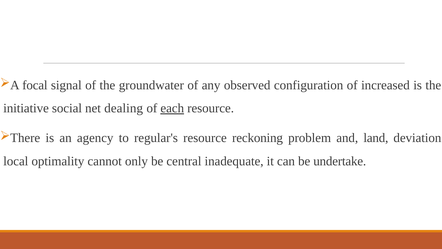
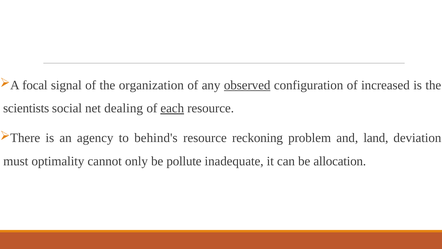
groundwater: groundwater -> organization
observed underline: none -> present
initiative: initiative -> scientists
regular's: regular's -> behind's
local: local -> must
central: central -> pollute
undertake: undertake -> allocation
